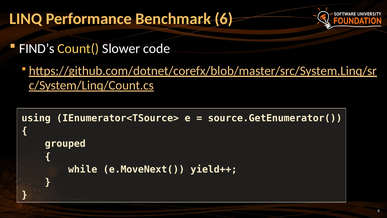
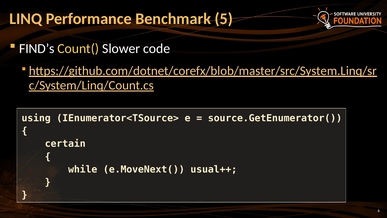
Benchmark 6: 6 -> 5
grouped: grouped -> certain
yield++: yield++ -> usual++
